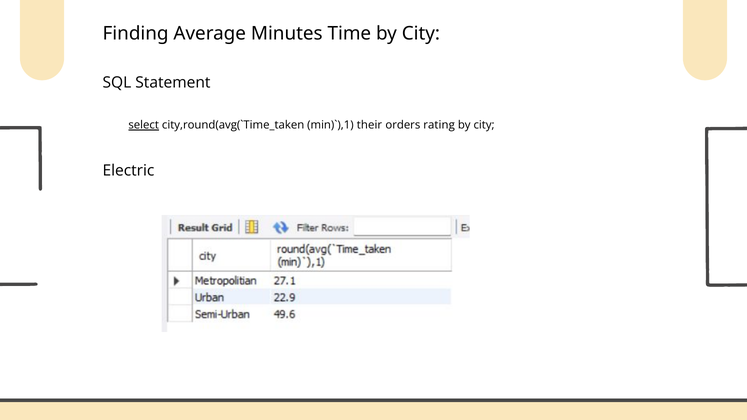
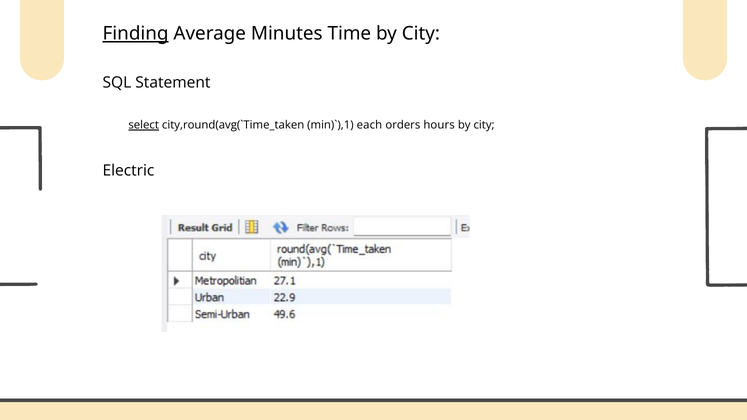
Finding underline: none -> present
their: their -> each
rating: rating -> hours
